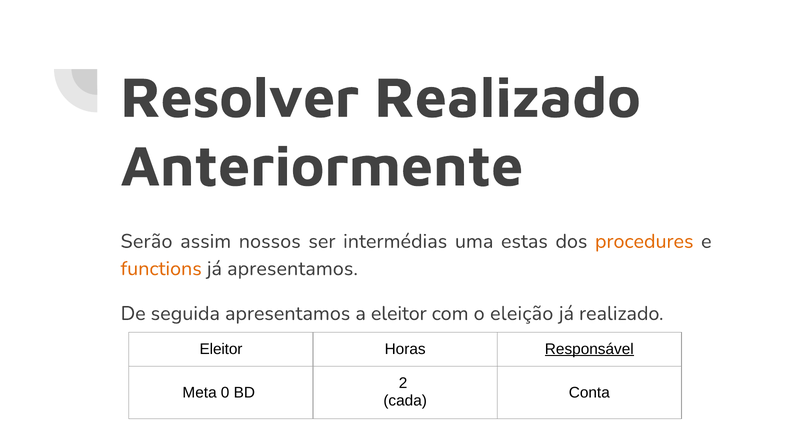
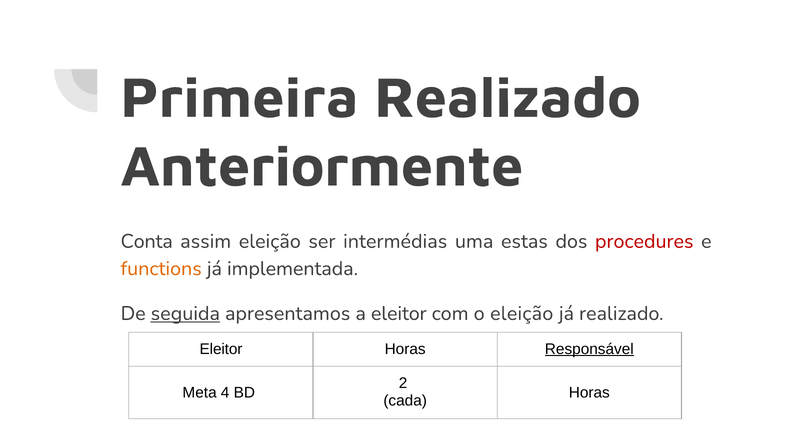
Resolver: Resolver -> Primeira
Serão: Serão -> Conta
assim nossos: nossos -> eleição
procedures colour: orange -> red
já apresentamos: apresentamos -> implementada
seguida underline: none -> present
0: 0 -> 4
cada Conta: Conta -> Horas
